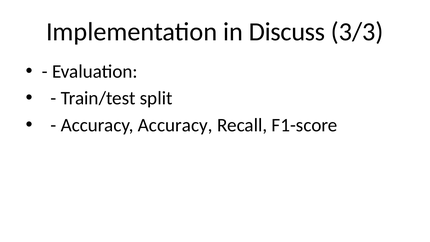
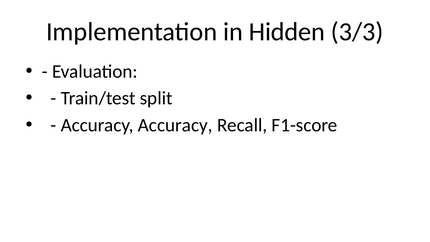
Discuss: Discuss -> Hidden
